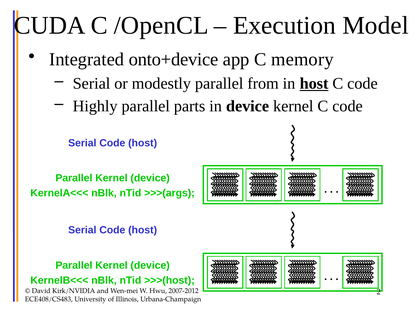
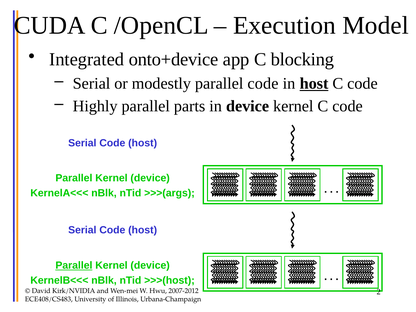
memory: memory -> blocking
parallel from: from -> code
Parallel at (74, 265) underline: none -> present
